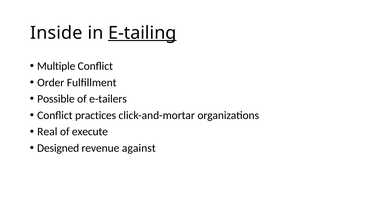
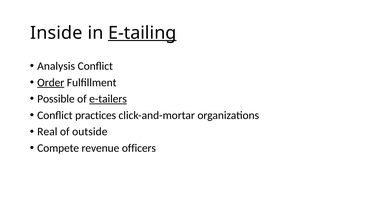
Multiple: Multiple -> Analysis
Order underline: none -> present
e-tailers underline: none -> present
execute: execute -> outside
Designed: Designed -> Compete
against: against -> officers
